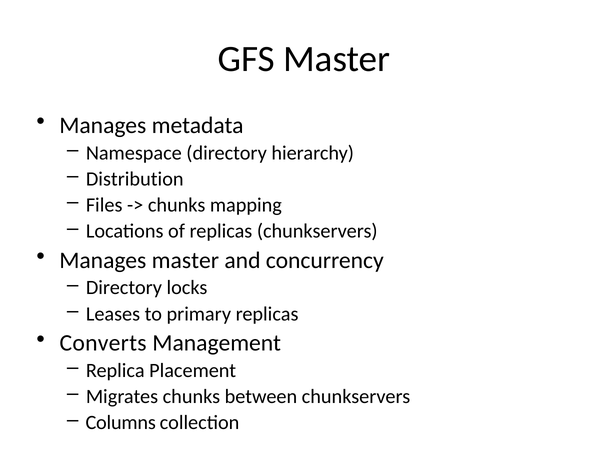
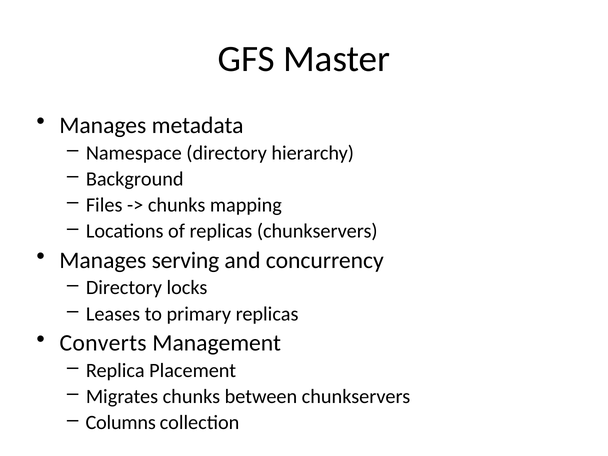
Distribution: Distribution -> Background
Manages master: master -> serving
